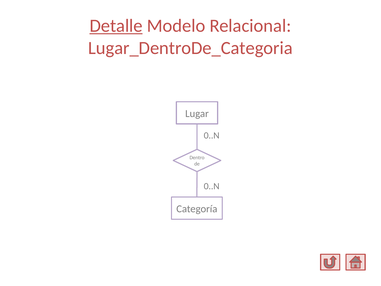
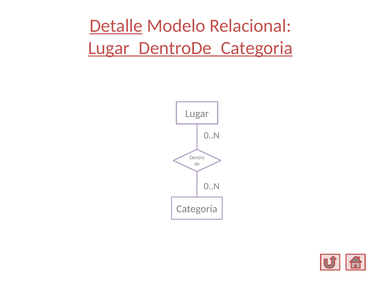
Lugar_DentroDe_Categoria underline: none -> present
